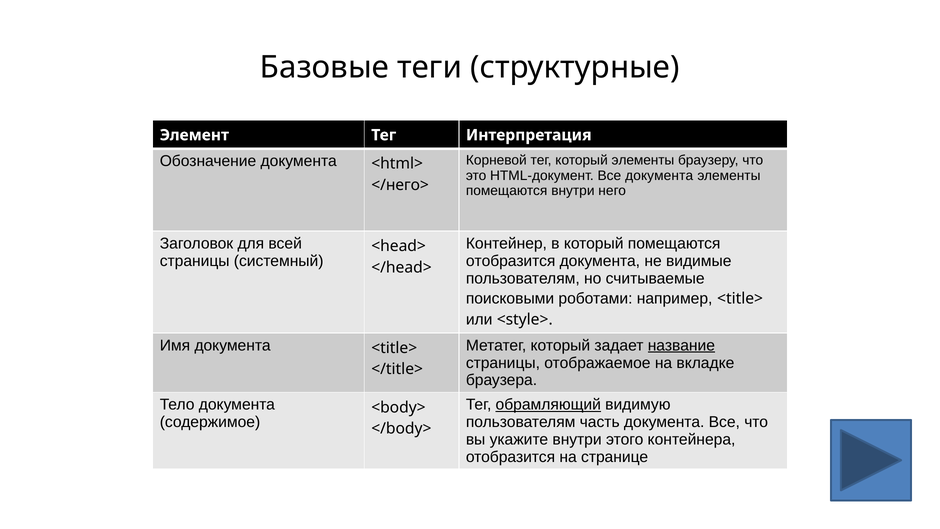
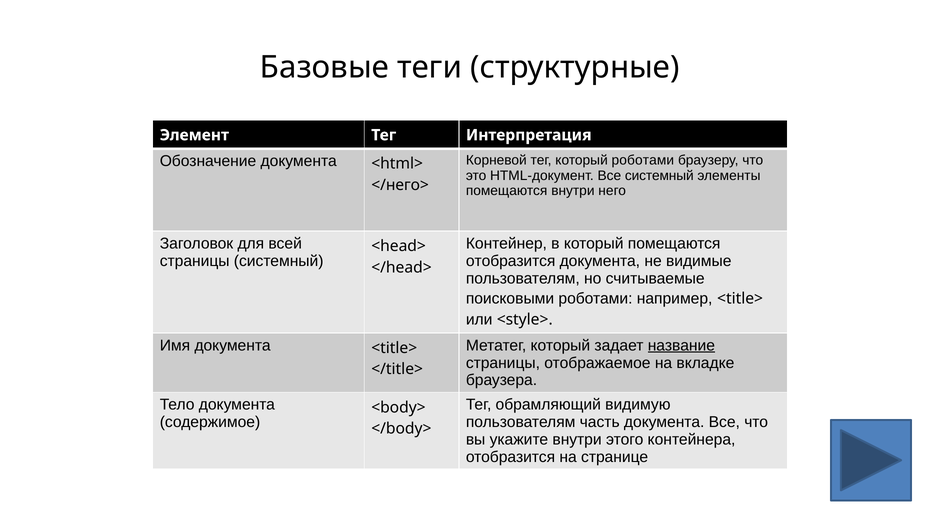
который элементы: элементы -> роботами
Все документа: документа -> системный
обрамляющий underline: present -> none
